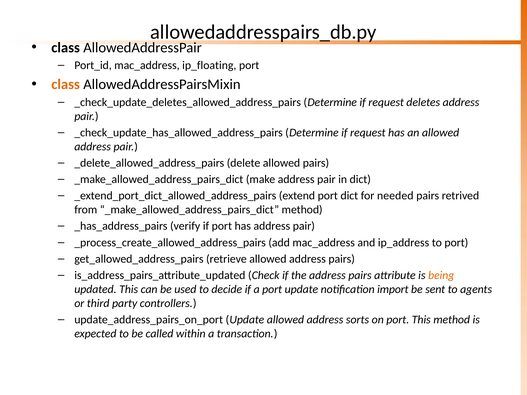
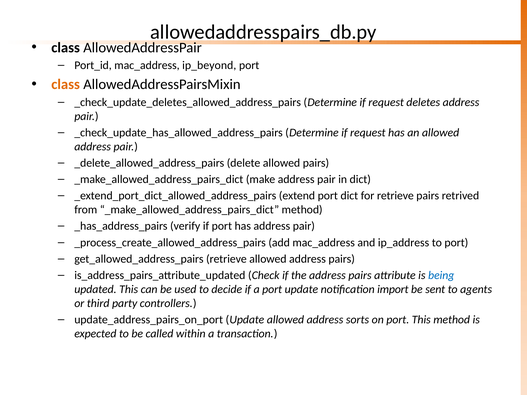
ip_floating: ip_floating -> ip_beyond
for needed: needed -> retrieve
being colour: orange -> blue
